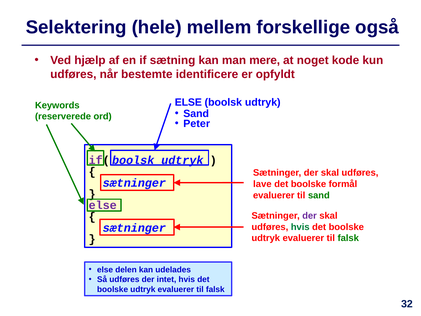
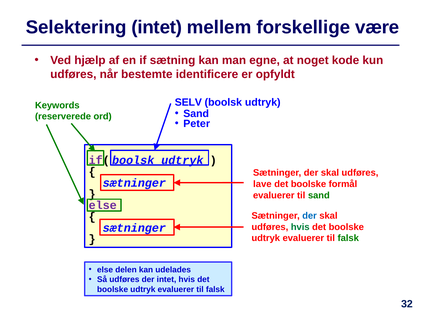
Selektering hele: hele -> intet
også: også -> være
mere: mere -> egne
ELSE at (188, 102): ELSE -> SELV
der at (310, 216) colour: purple -> blue
